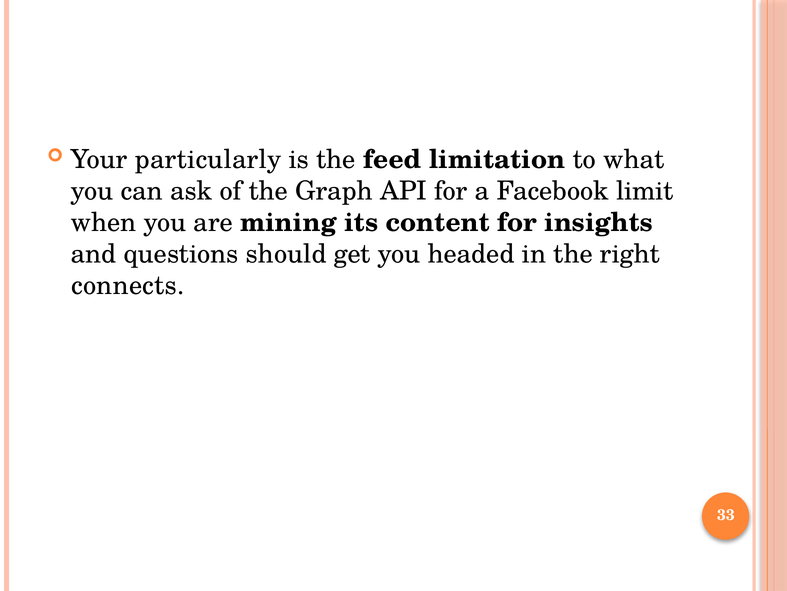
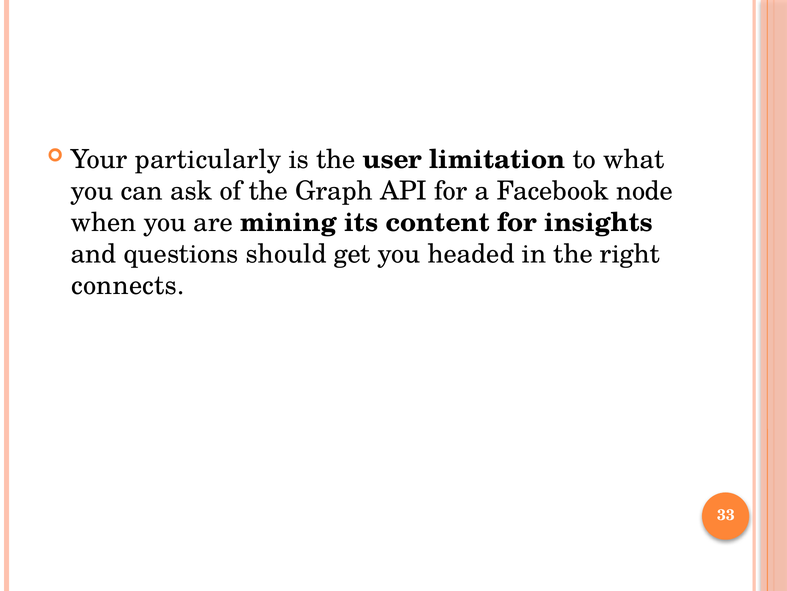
feed: feed -> user
limit: limit -> node
